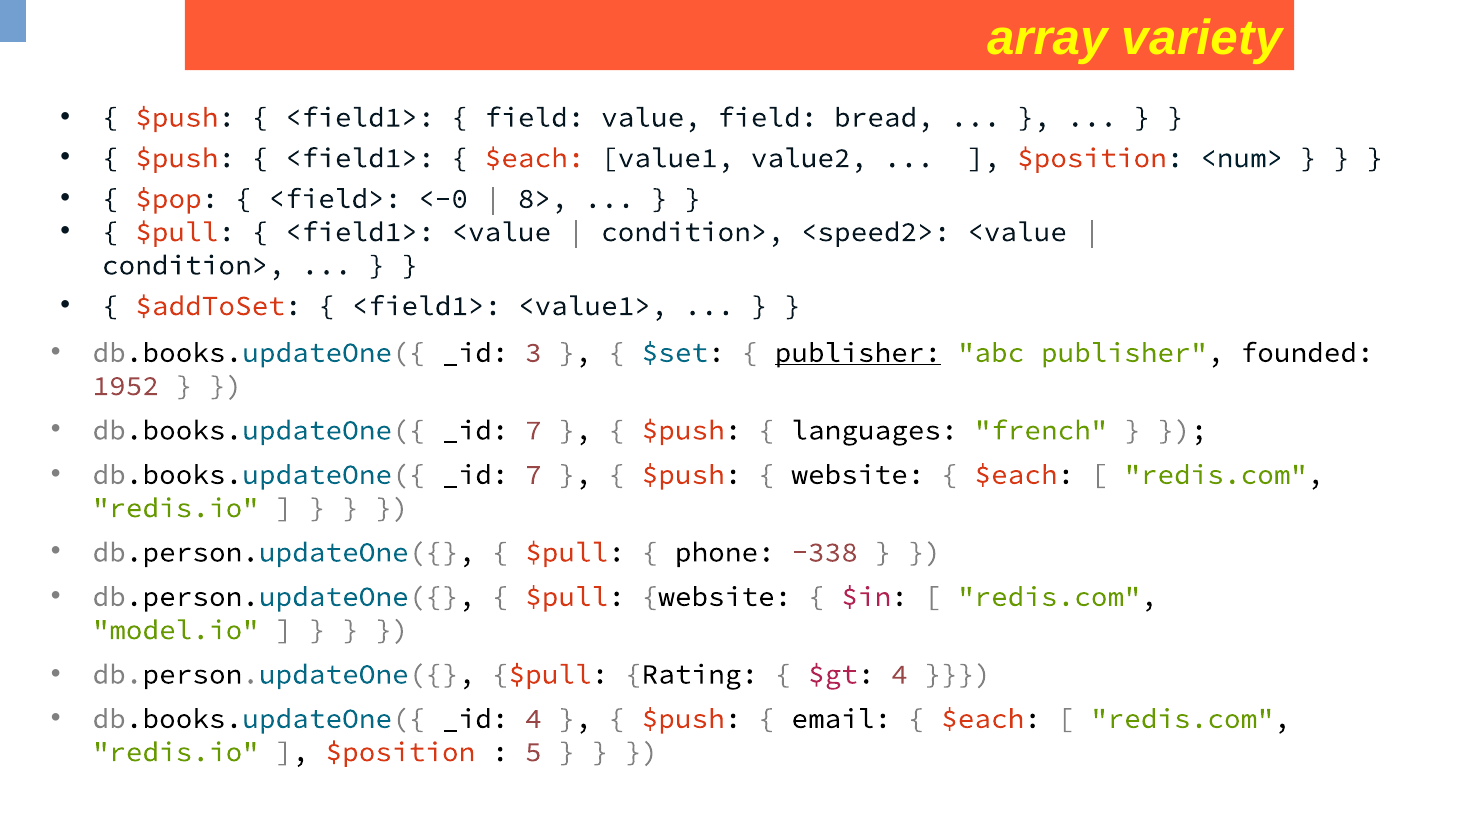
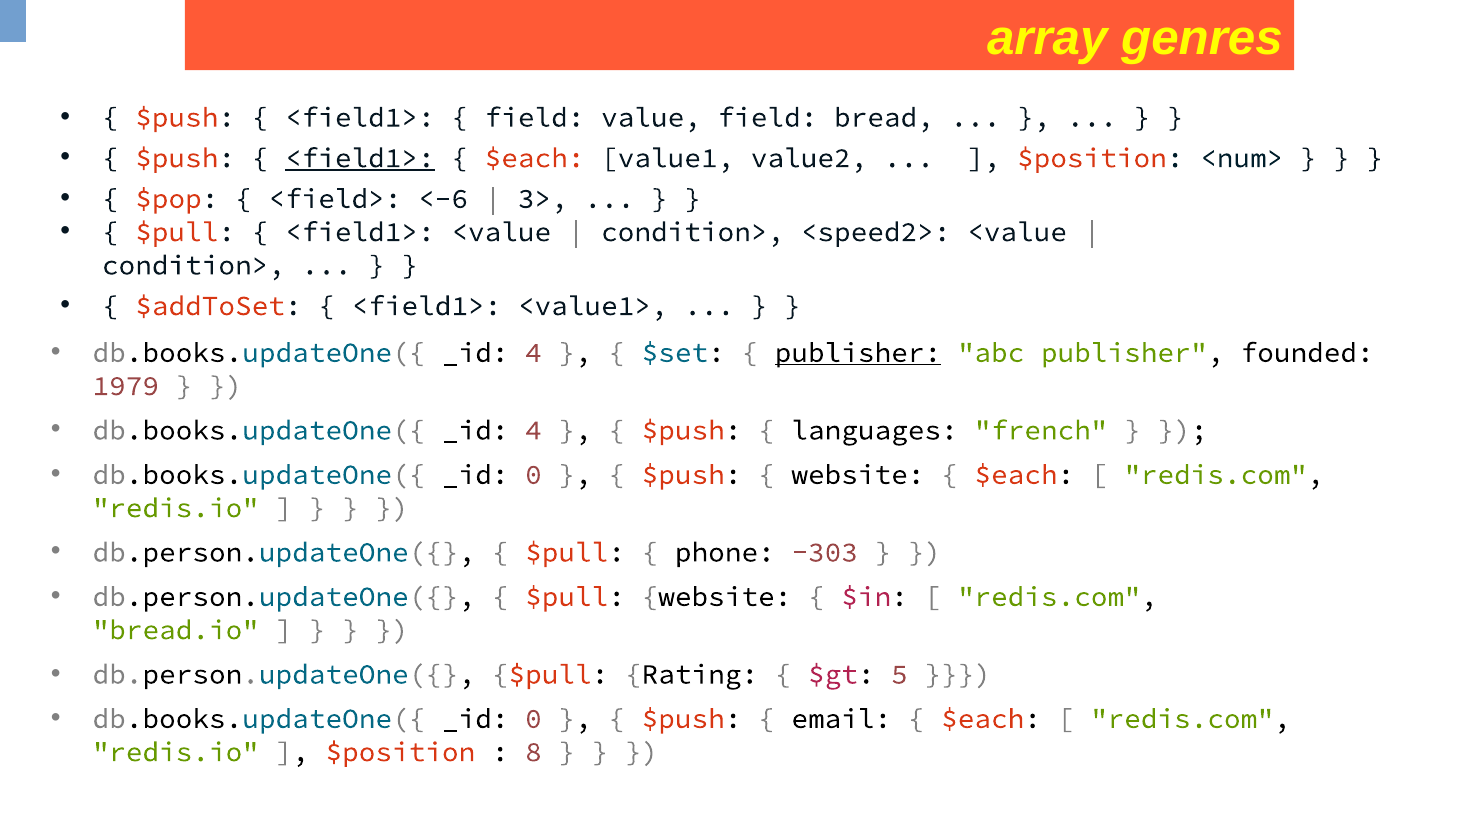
variety: variety -> genres
<field1> at (360, 158) underline: none -> present
<-0: <-0 -> <-6
8>: 8> -> 3>
3 at (533, 353): 3 -> 4
1952: 1952 -> 1979
7 at (533, 430): 7 -> 4
7 at (533, 475): 7 -> 0
-338: -338 -> -303
model.io: model.io -> bread.io
$gt 4: 4 -> 5
4 at (533, 719): 4 -> 0
5: 5 -> 8
